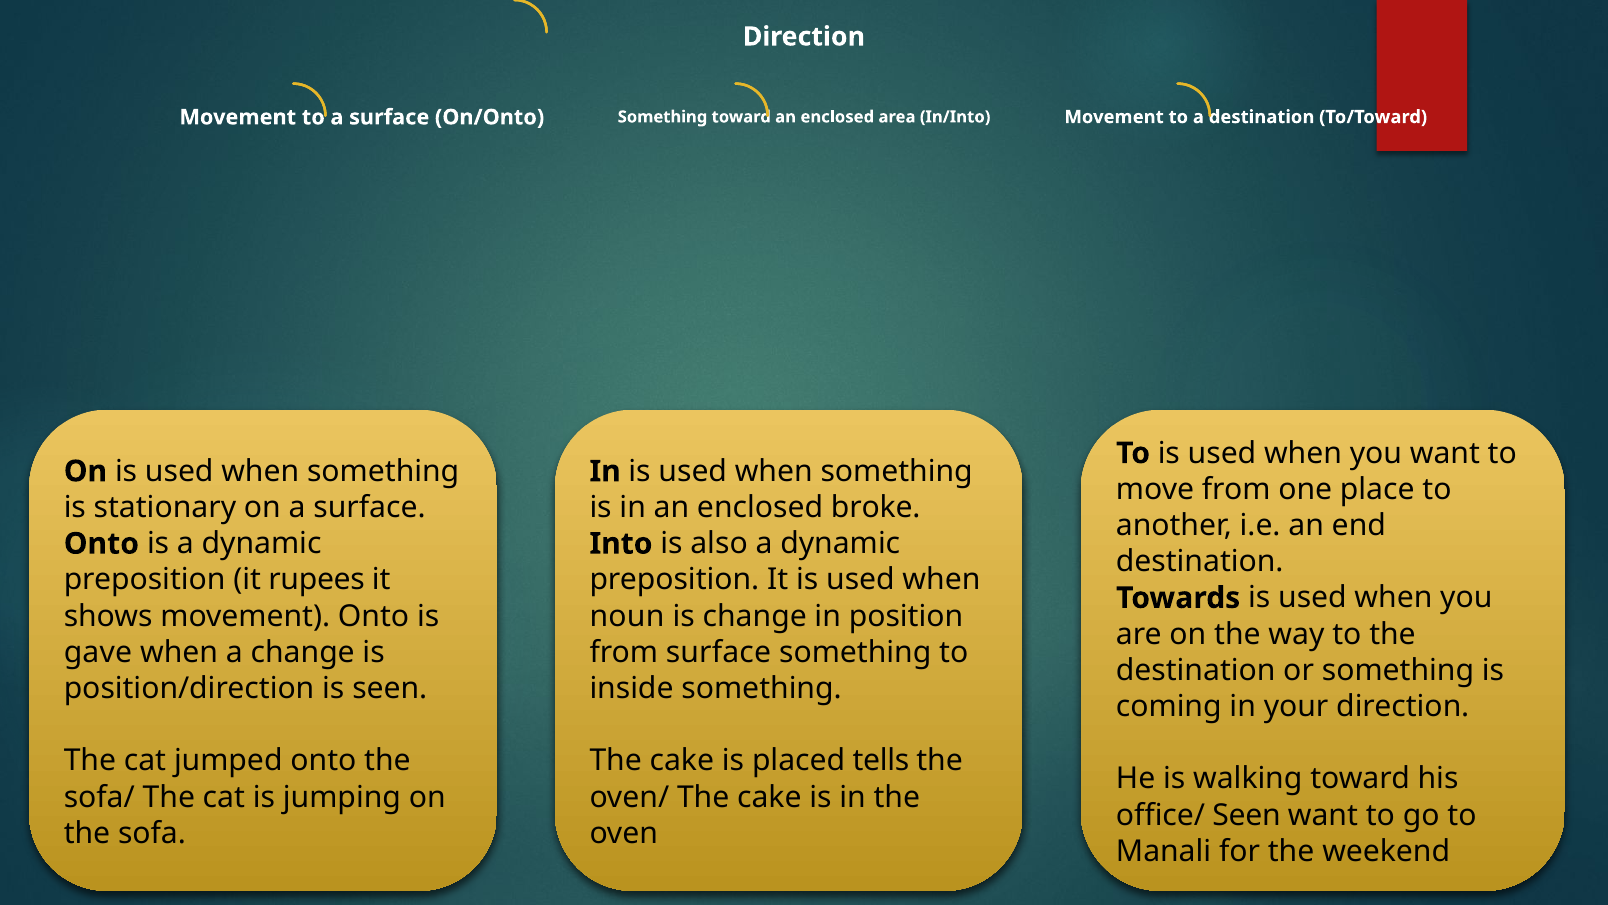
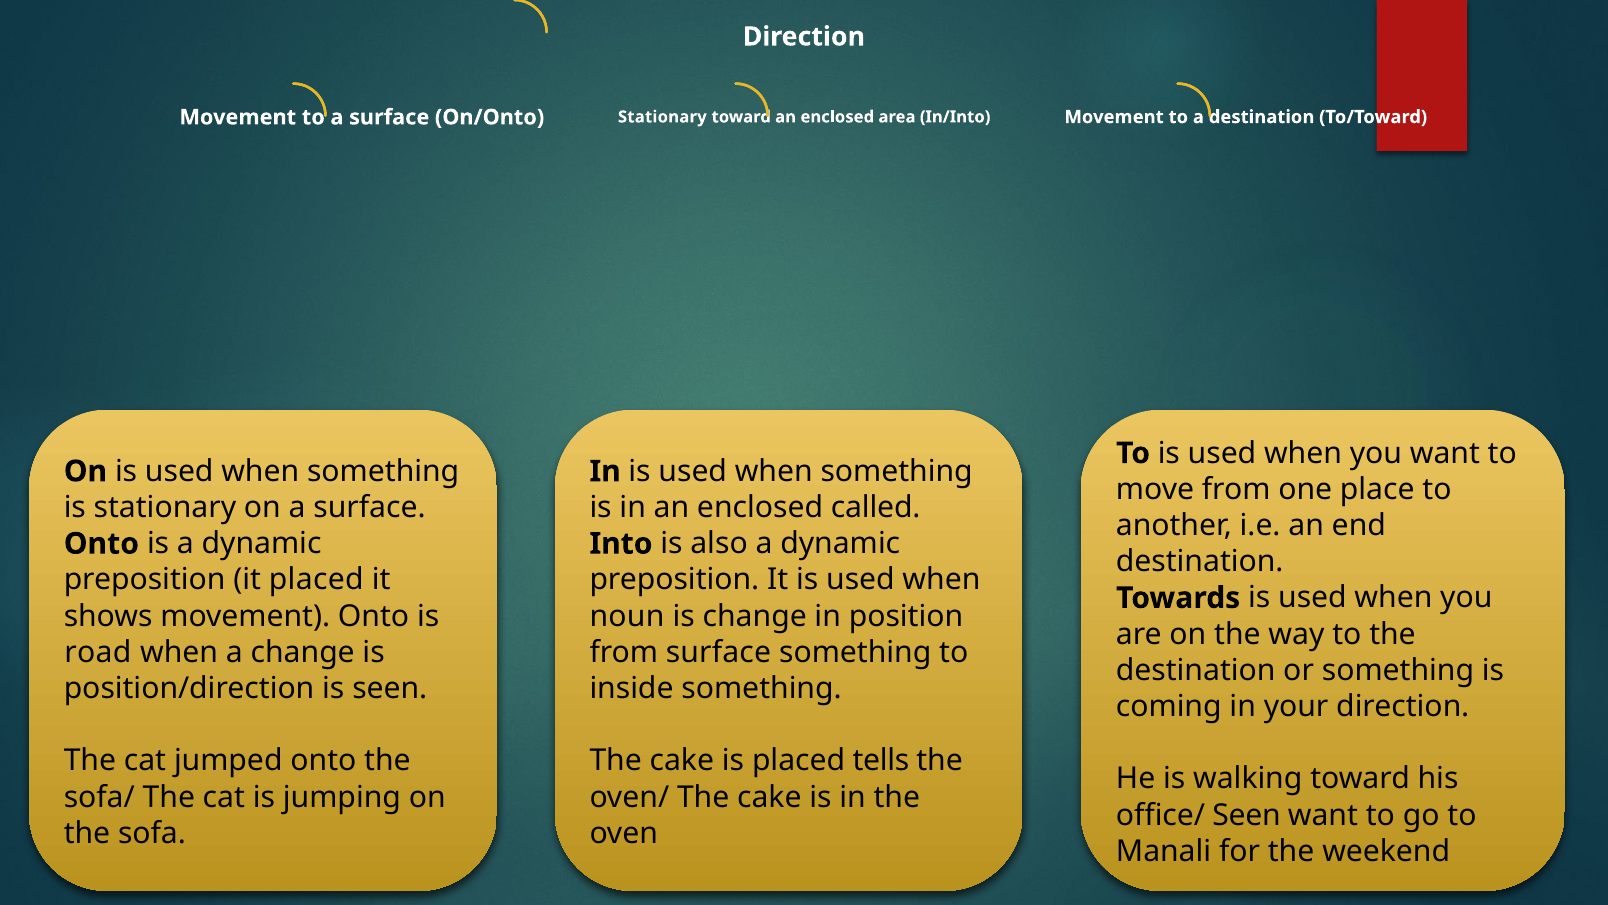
Something at (662, 117): Something -> Stationary
broke: broke -> called
it rupees: rupees -> placed
gave: gave -> road
